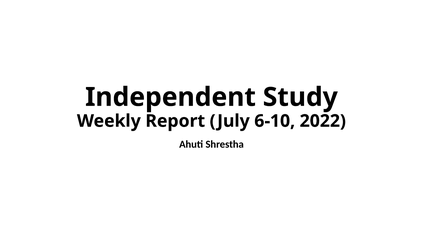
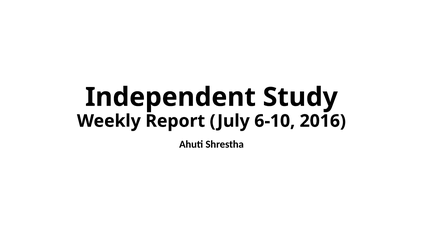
2022: 2022 -> 2016
